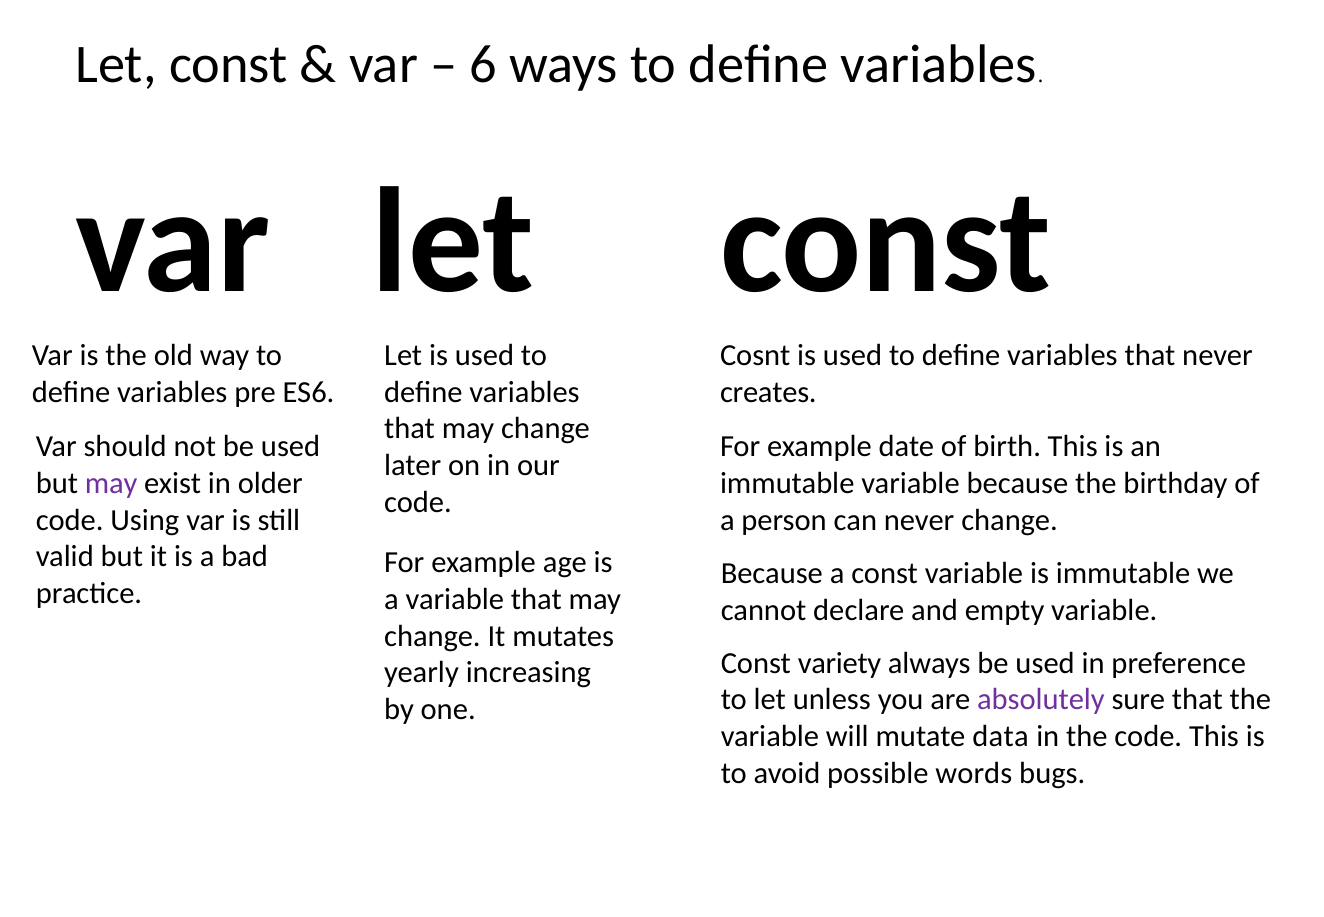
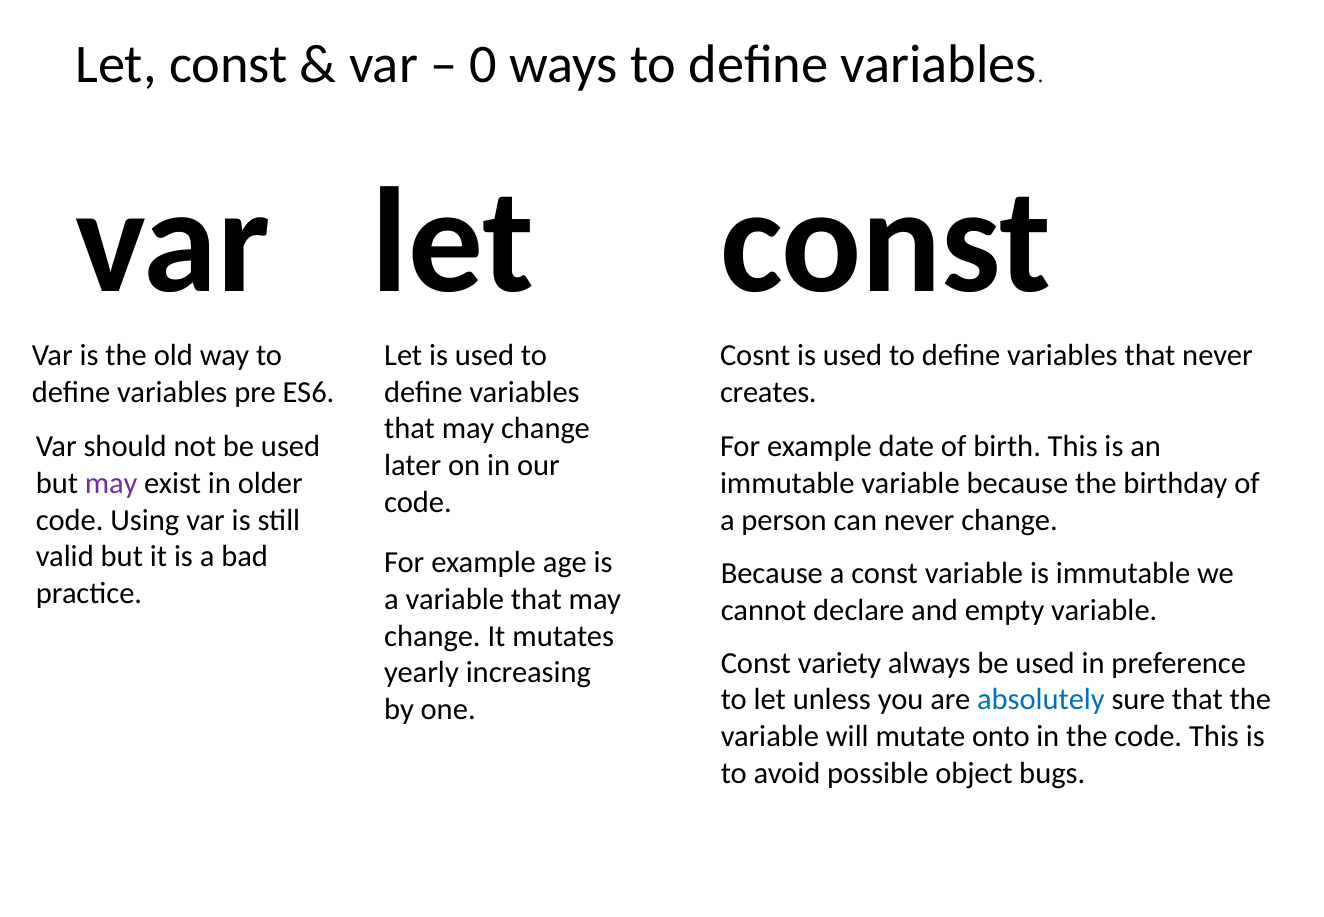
6: 6 -> 0
absolutely colour: purple -> blue
data: data -> onto
words: words -> object
